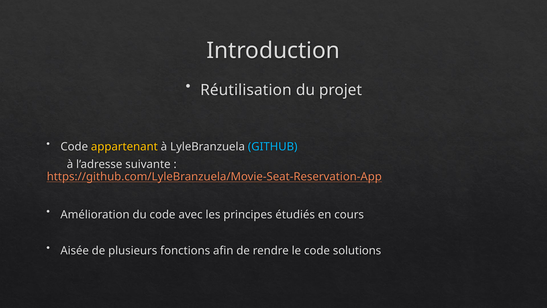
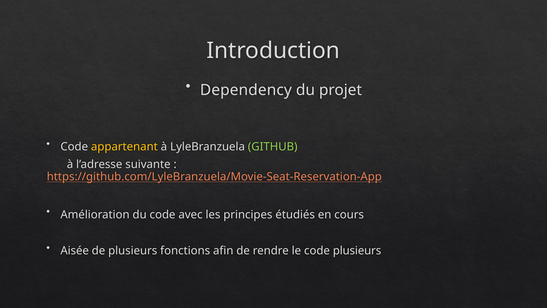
Réutilisation: Réutilisation -> Dependency
GITHUB colour: light blue -> light green
code solutions: solutions -> plusieurs
